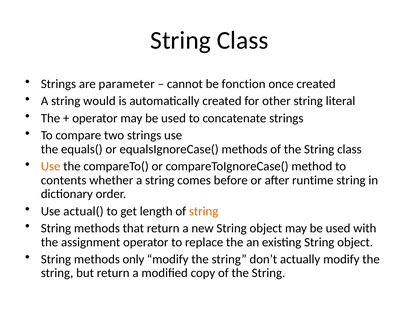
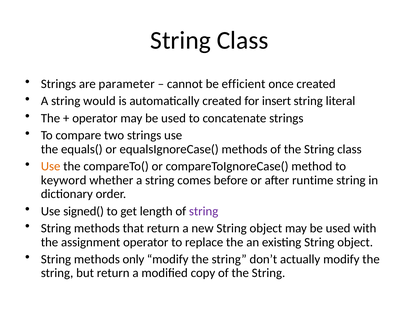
fonction: fonction -> efficient
other: other -> insert
contents: contents -> keyword
actual(: actual( -> signed(
string at (204, 211) colour: orange -> purple
